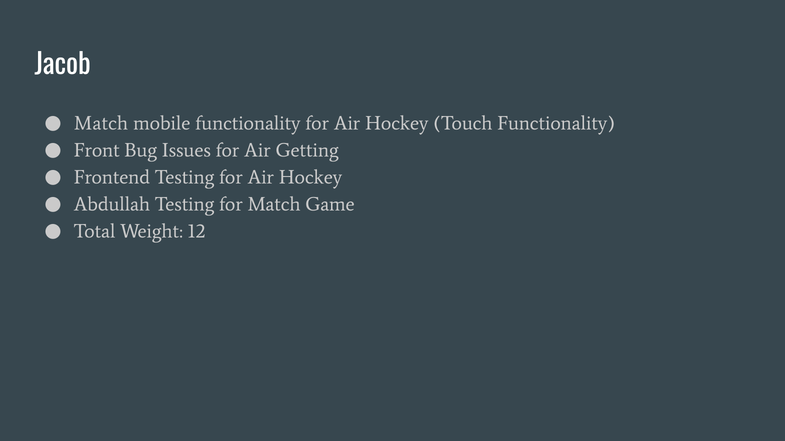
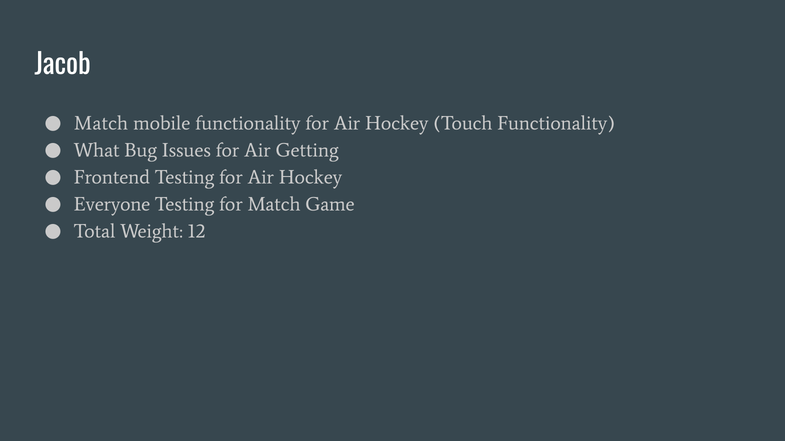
Front: Front -> What
Abdullah: Abdullah -> Everyone
